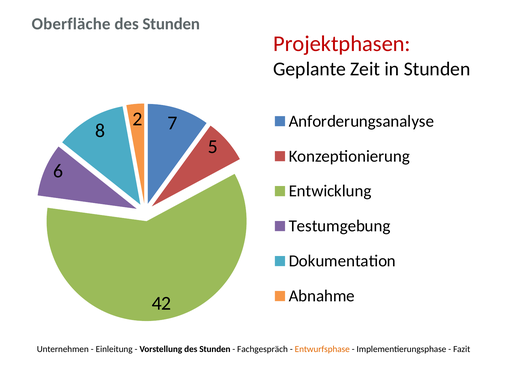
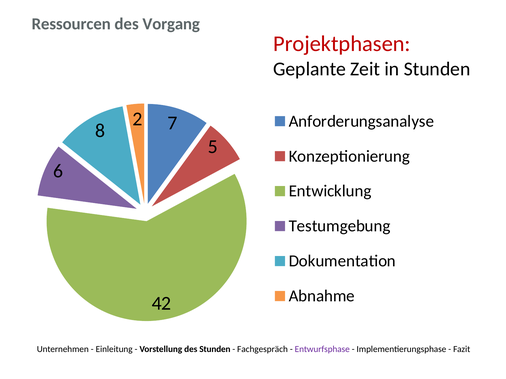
Oberfläche: Oberfläche -> Ressourcen
Stunden at (171, 24): Stunden -> Vorgang
Entwurfsphase colour: orange -> purple
